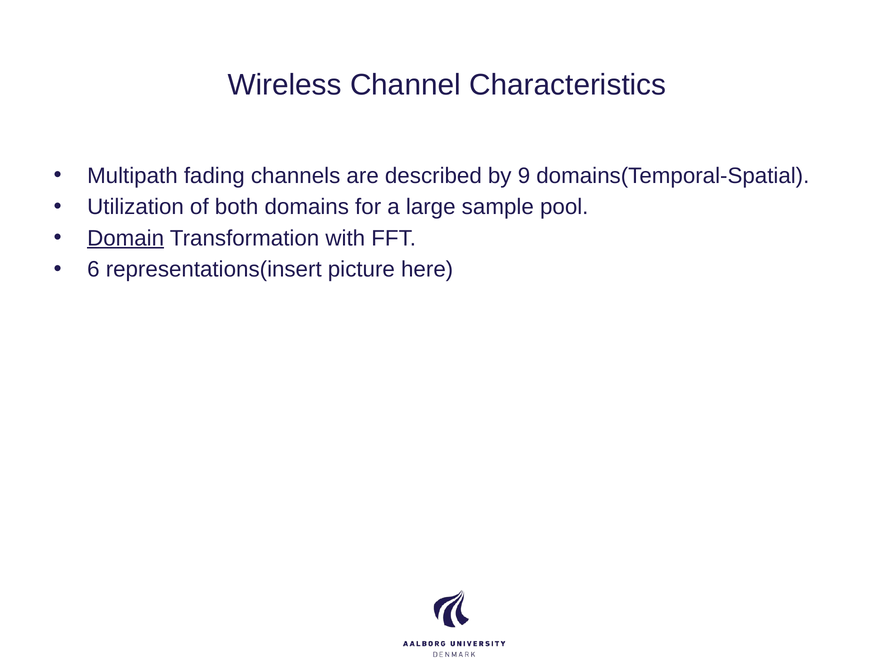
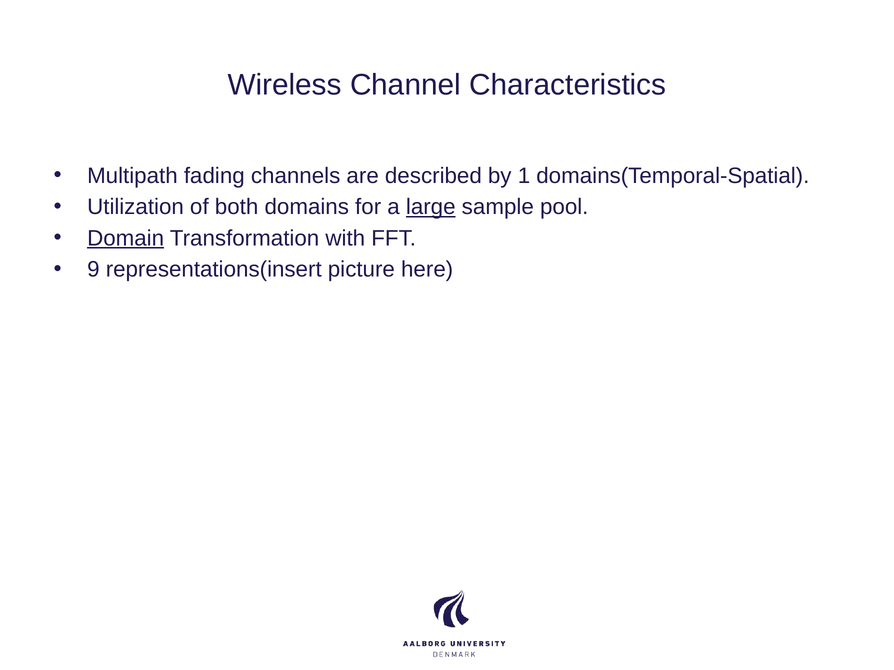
9: 9 -> 1
large underline: none -> present
6: 6 -> 9
